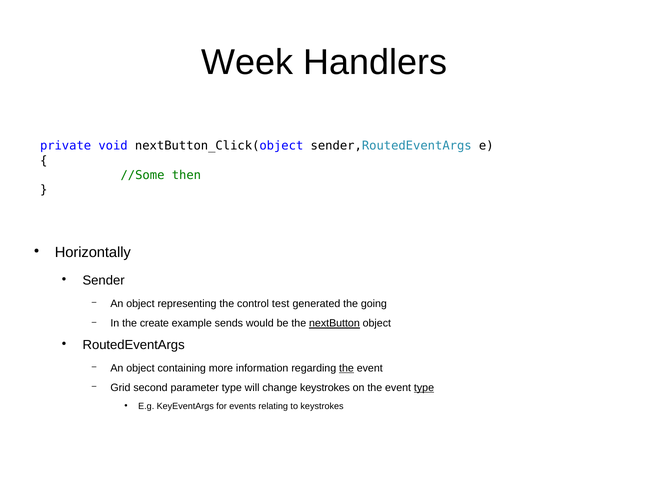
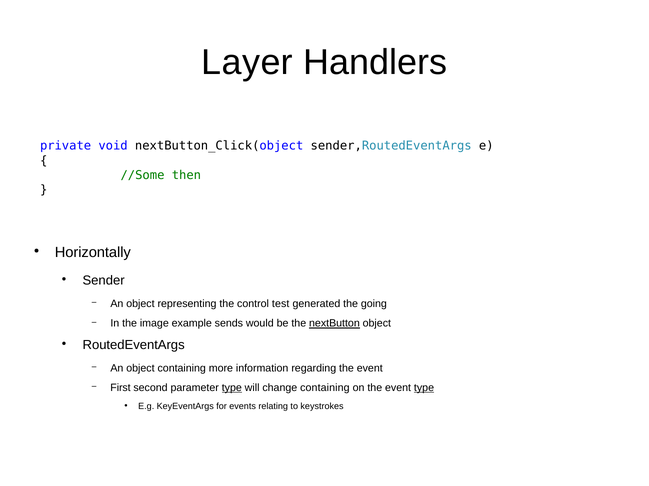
Week: Week -> Layer
create: create -> image
the at (346, 369) underline: present -> none
Grid: Grid -> First
type at (232, 388) underline: none -> present
change keystrokes: keystrokes -> containing
